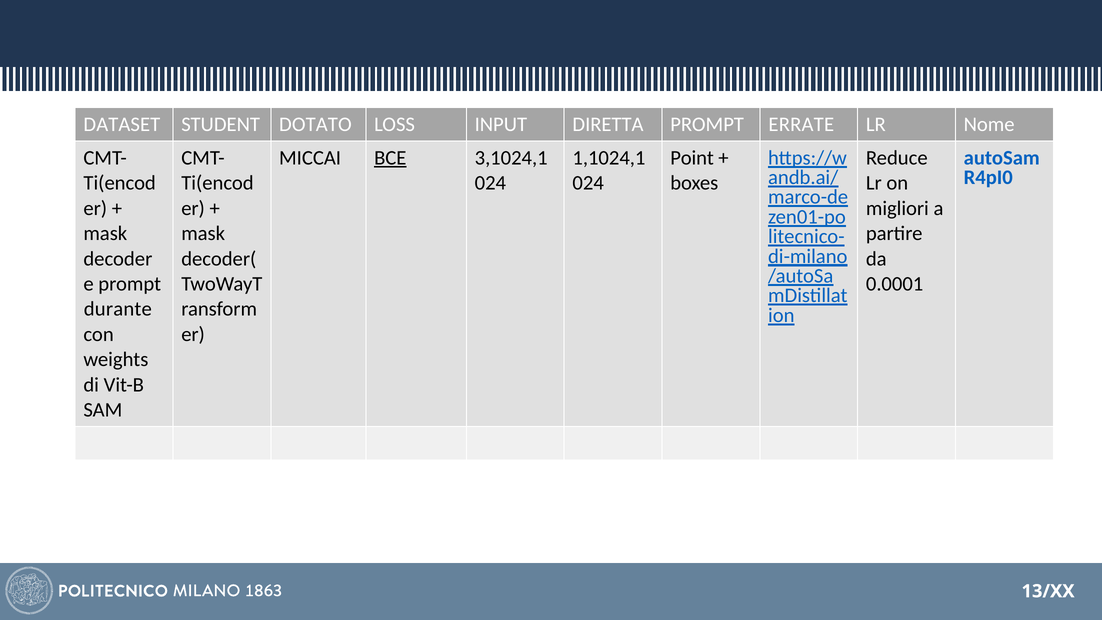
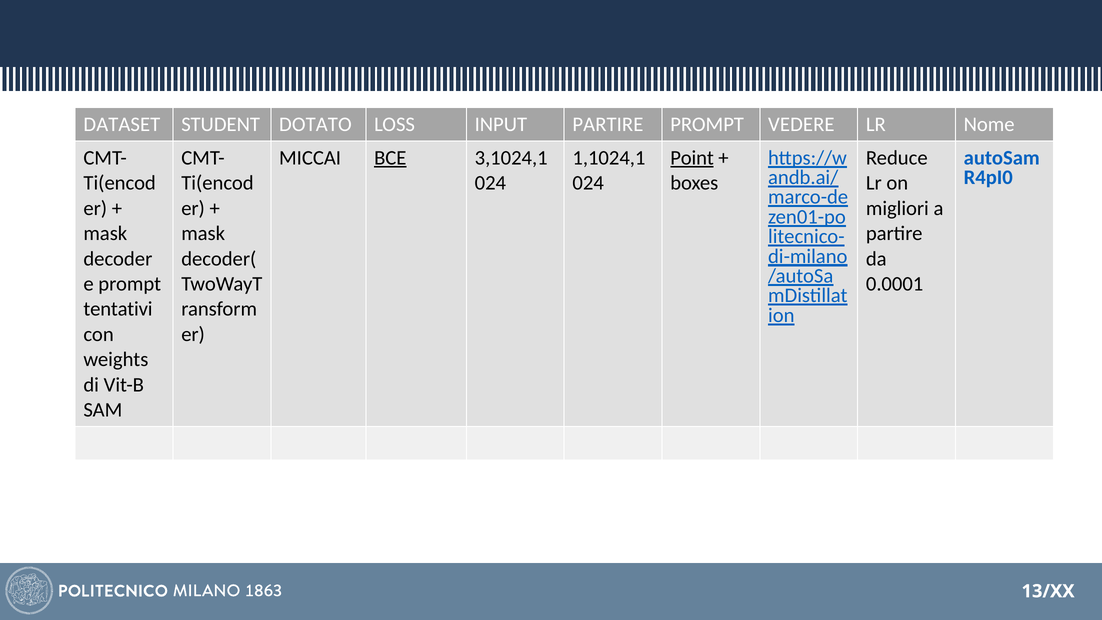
INPUT DIRETTA: DIRETTA -> PARTIRE
ERRATE: ERRATE -> VEDERE
Point underline: none -> present
durante: durante -> tentativi
